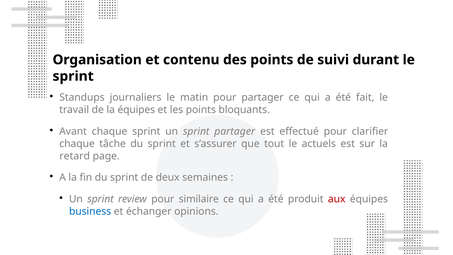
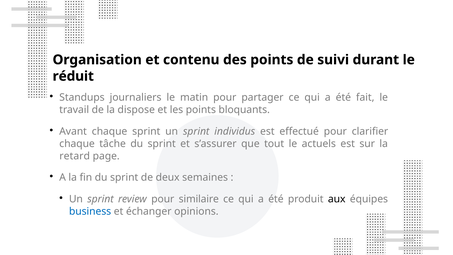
sprint at (73, 76): sprint -> réduit
la équipes: équipes -> dispose
sprint partager: partager -> individus
aux colour: red -> black
